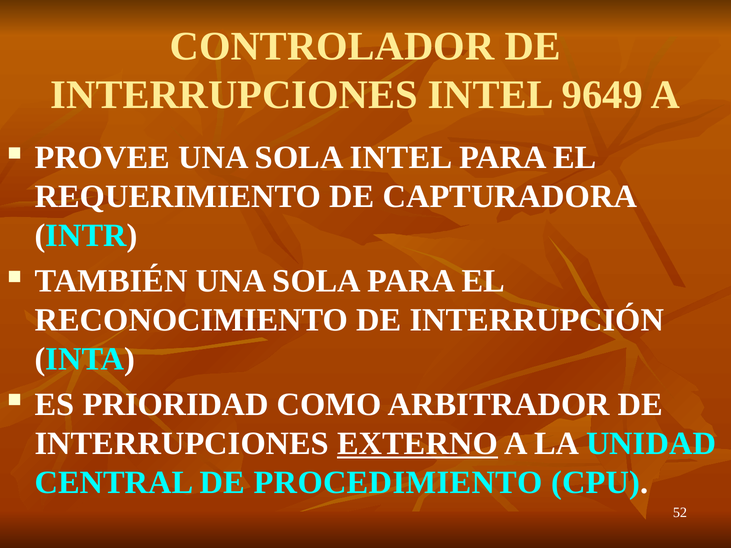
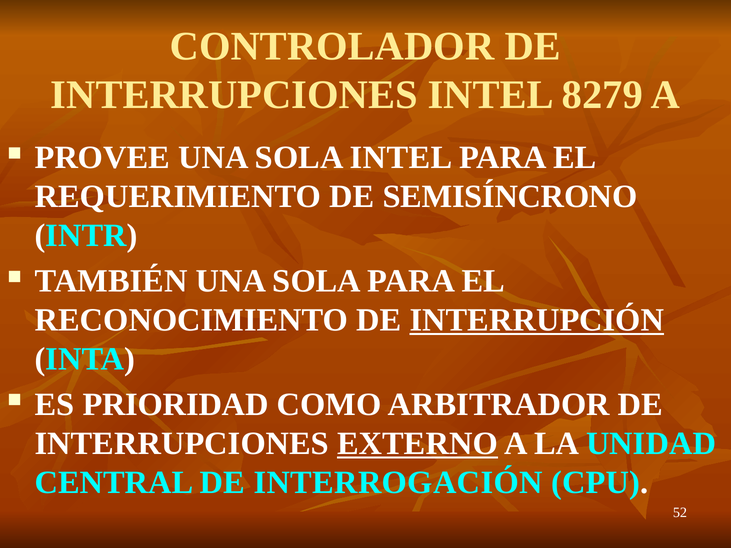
9649: 9649 -> 8279
CAPTURADORA: CAPTURADORA -> SEMISÍNCRONO
INTERRUPCIÓN underline: none -> present
PROCEDIMIENTO: PROCEDIMIENTO -> INTERROGACIÓN
